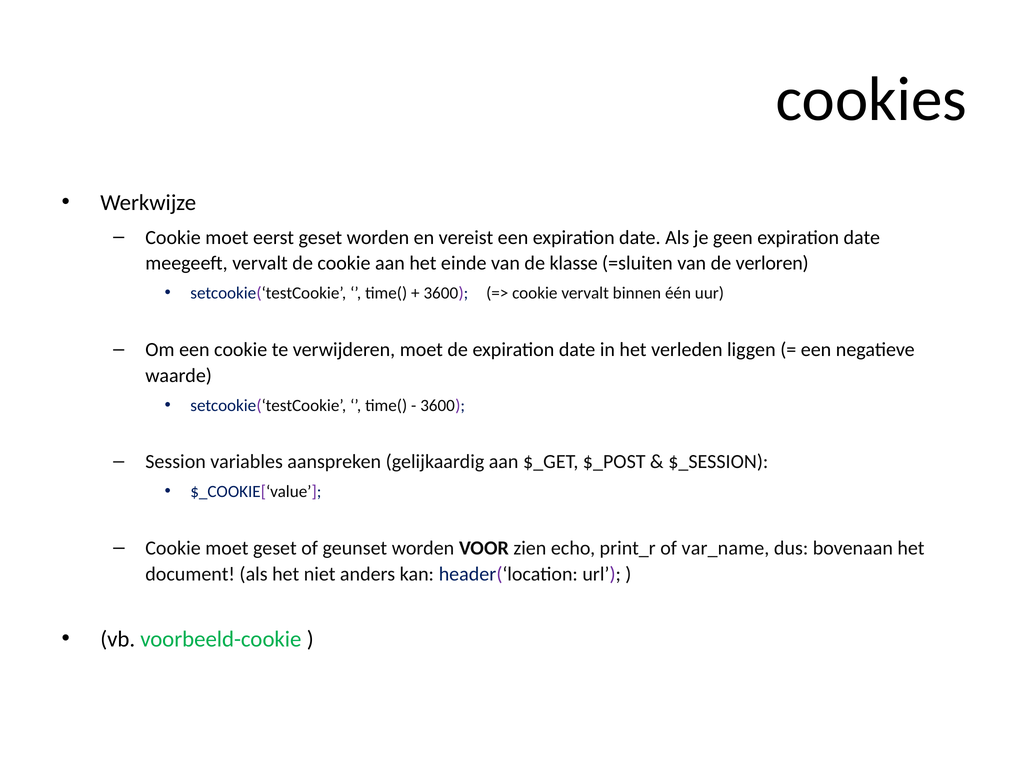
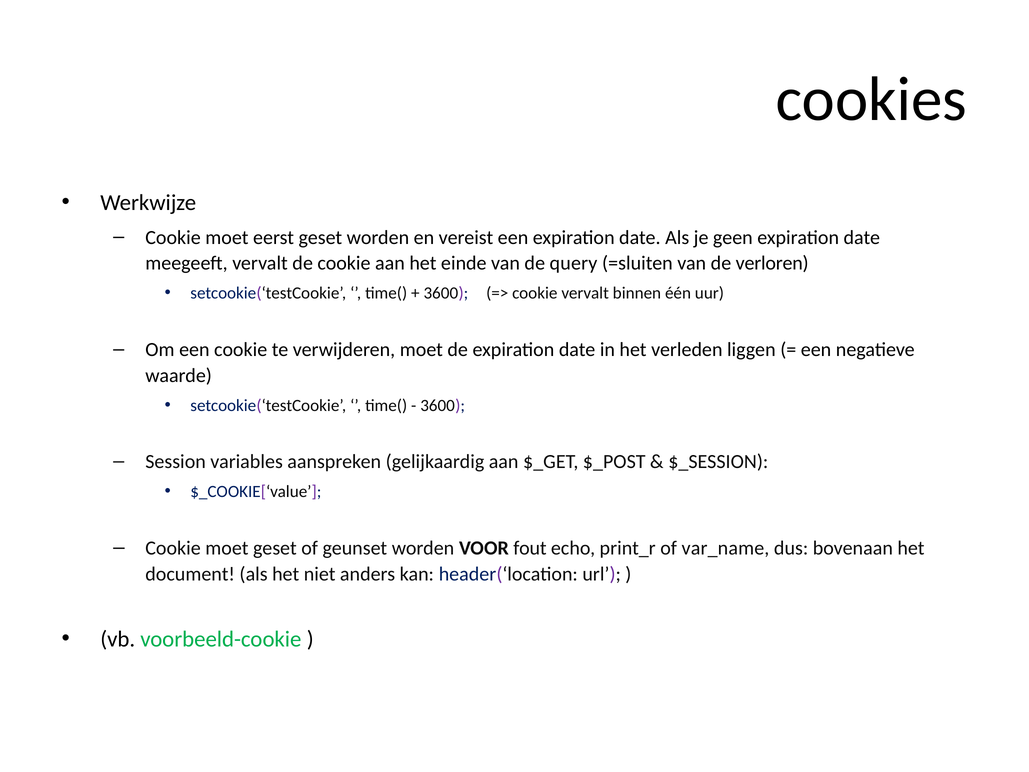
klasse: klasse -> query
zien: zien -> fout
